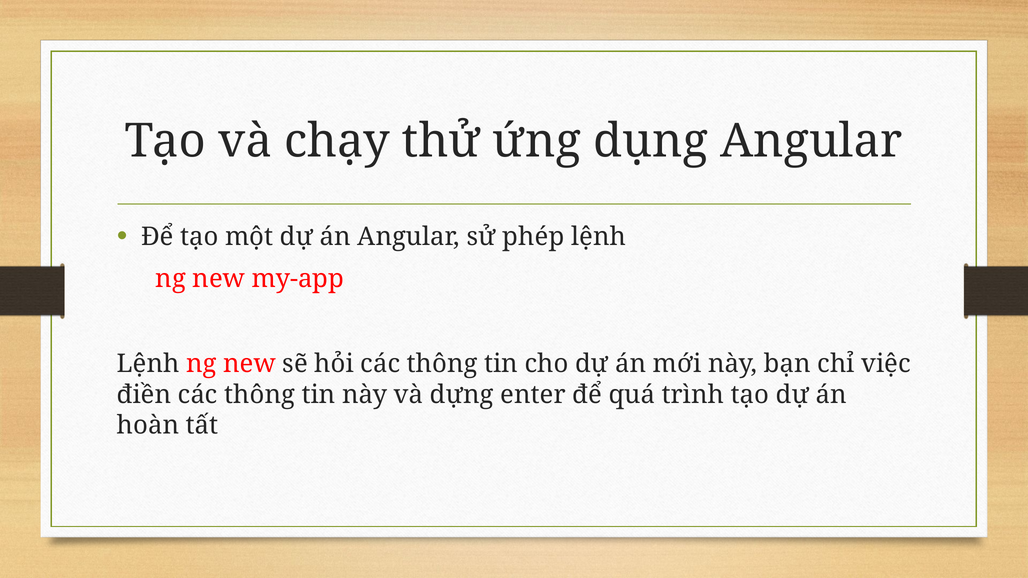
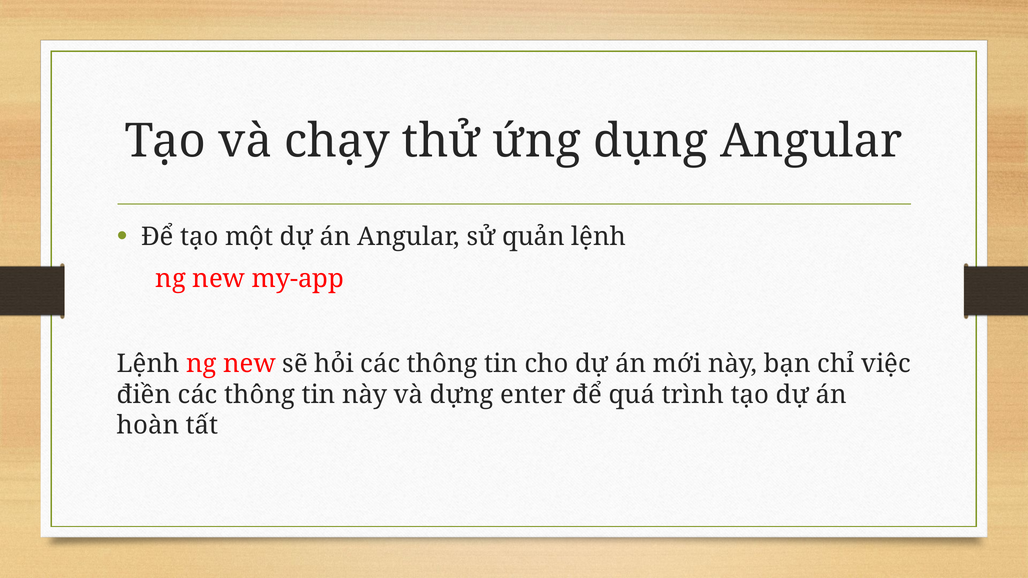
phép: phép -> quản
